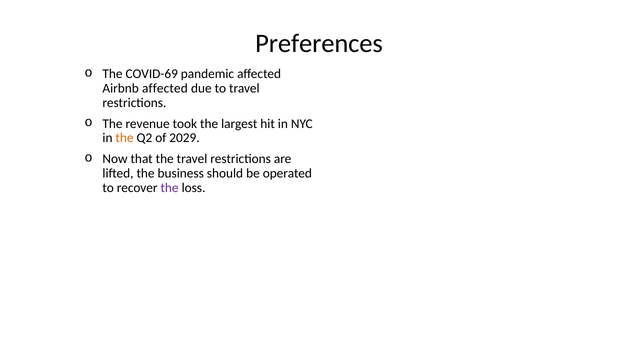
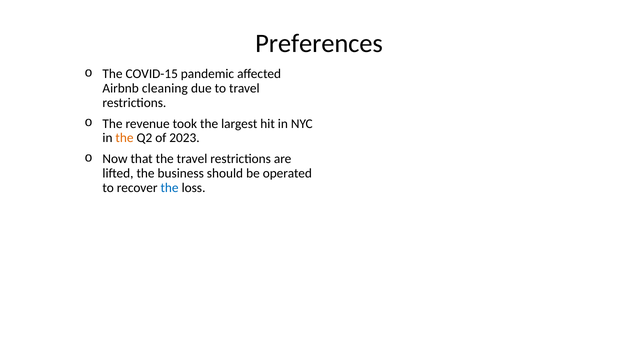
COVID-69: COVID-69 -> COVID-15
Airbnb affected: affected -> cleaning
2029: 2029 -> 2023
the at (170, 188) colour: purple -> blue
